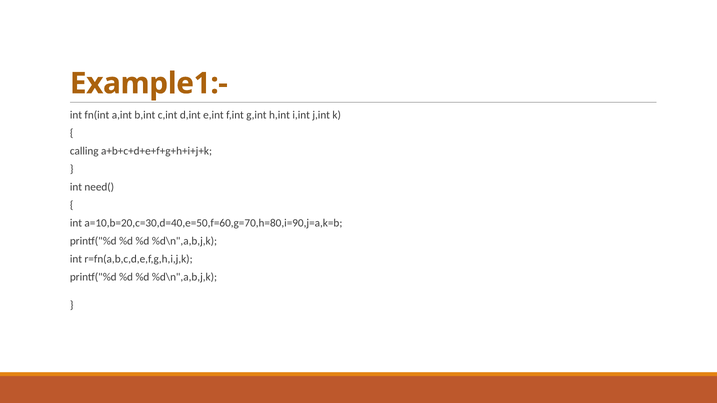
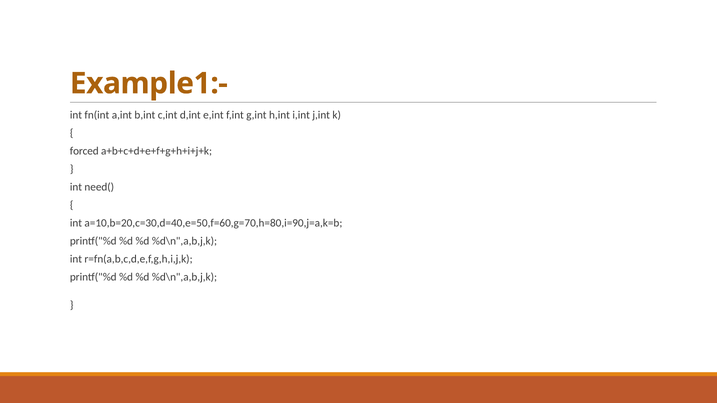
calling: calling -> forced
